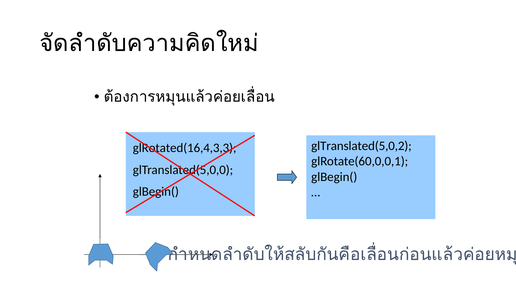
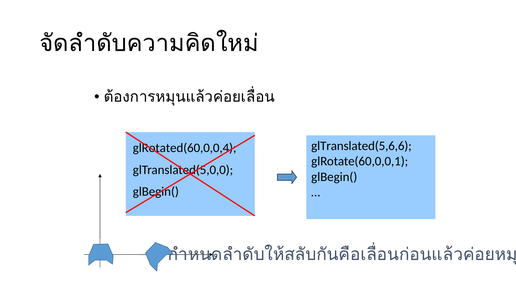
glTranslated(5,0,2: glTranslated(5,0,2 -> glTranslated(5,6,6
glRotated(16,4,3,3: glRotated(16,4,3,3 -> glRotated(60,0,0,4
